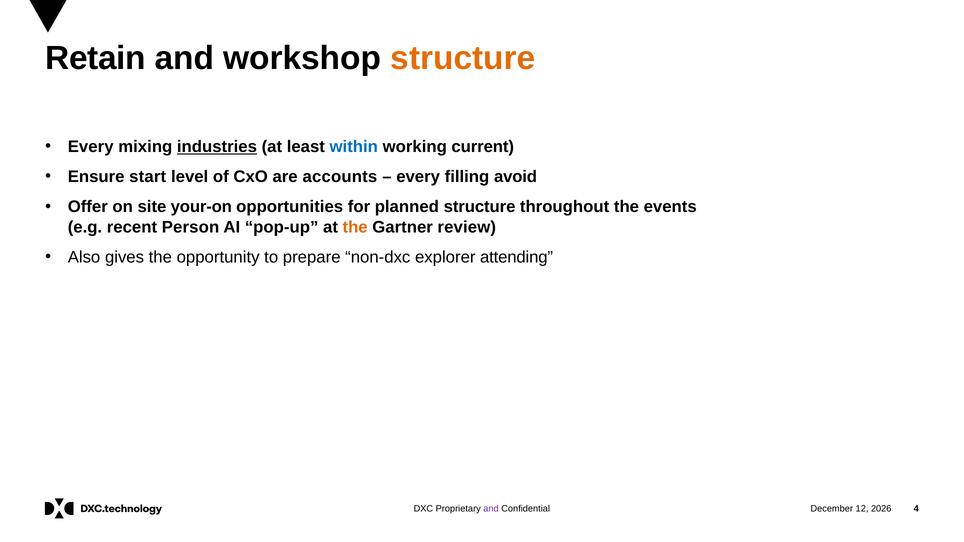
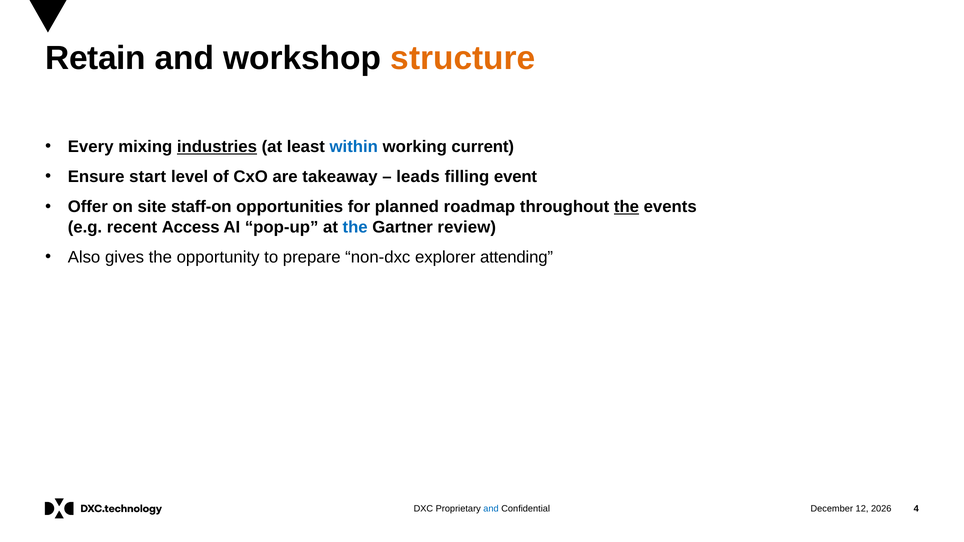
accounts: accounts -> takeaway
every at (418, 177): every -> leads
avoid: avoid -> event
your-on: your-on -> staff-on
planned structure: structure -> roadmap
the at (626, 207) underline: none -> present
Person: Person -> Access
the at (355, 227) colour: orange -> blue
and at (491, 509) colour: purple -> blue
